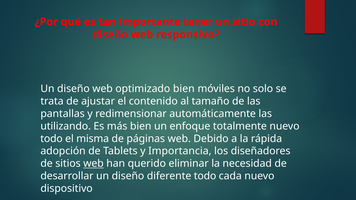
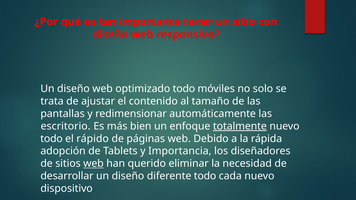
optimizado bien: bien -> todo
utilizando: utilizando -> escritorio
totalmente underline: none -> present
misma: misma -> rápido
